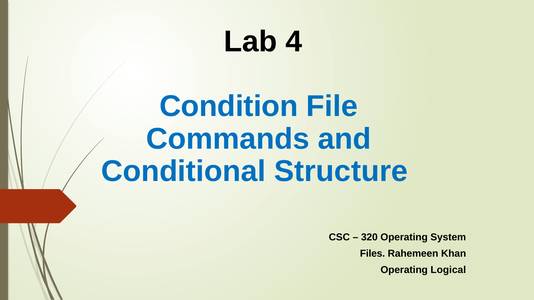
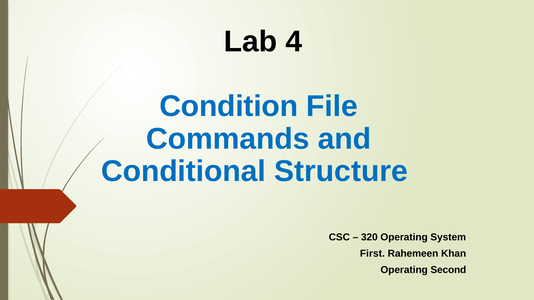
Files: Files -> First
Logical: Logical -> Second
